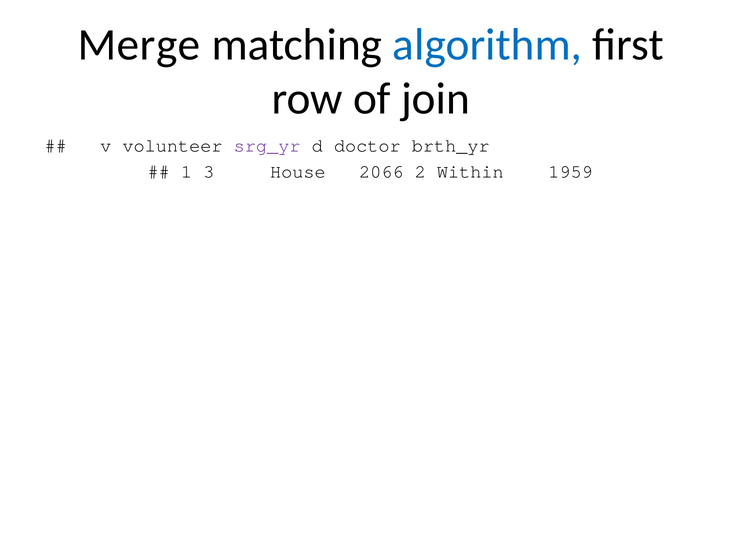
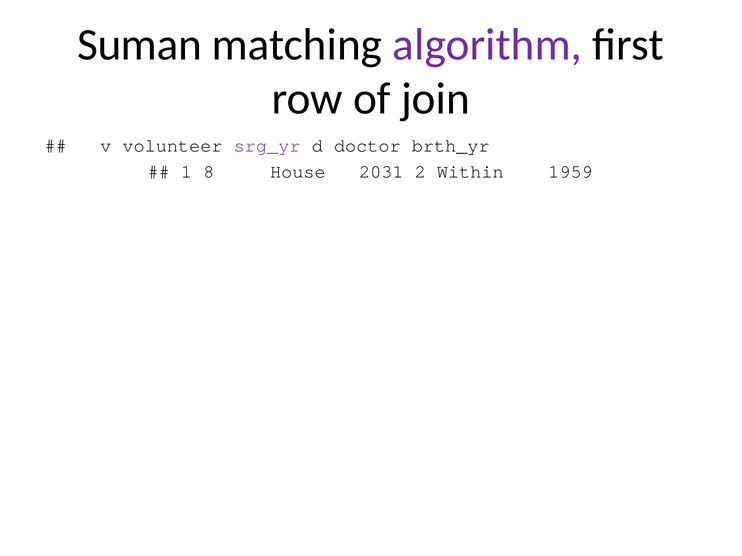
Merge: Merge -> Suman
algorithm colour: blue -> purple
3: 3 -> 8
2066: 2066 -> 2031
